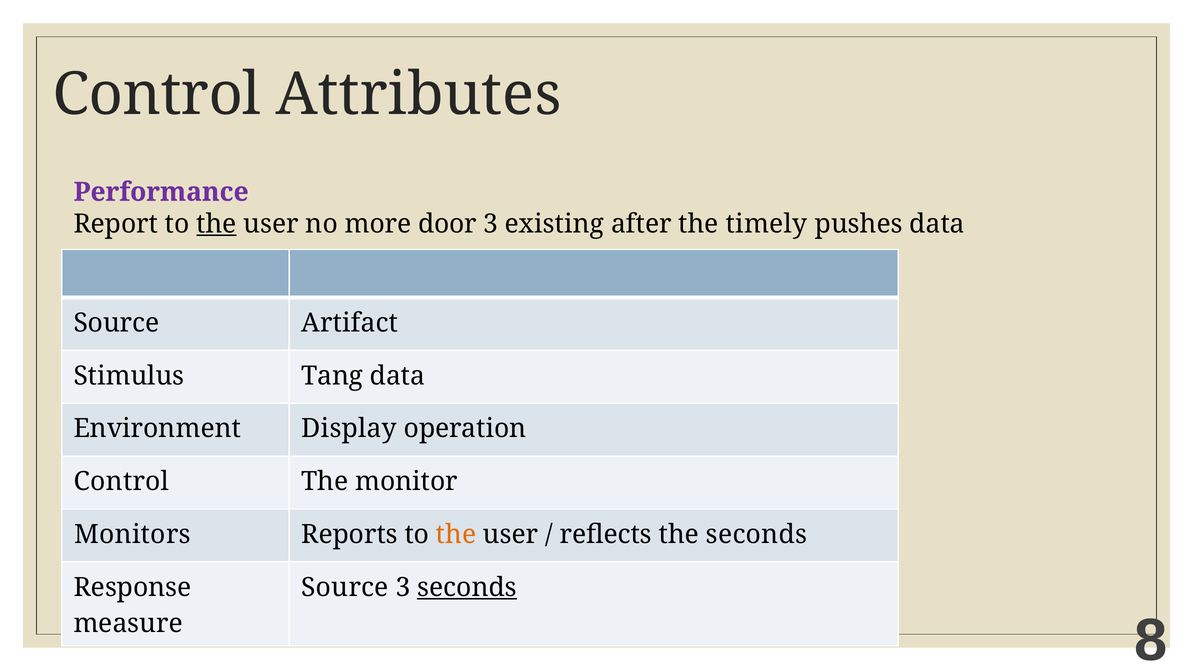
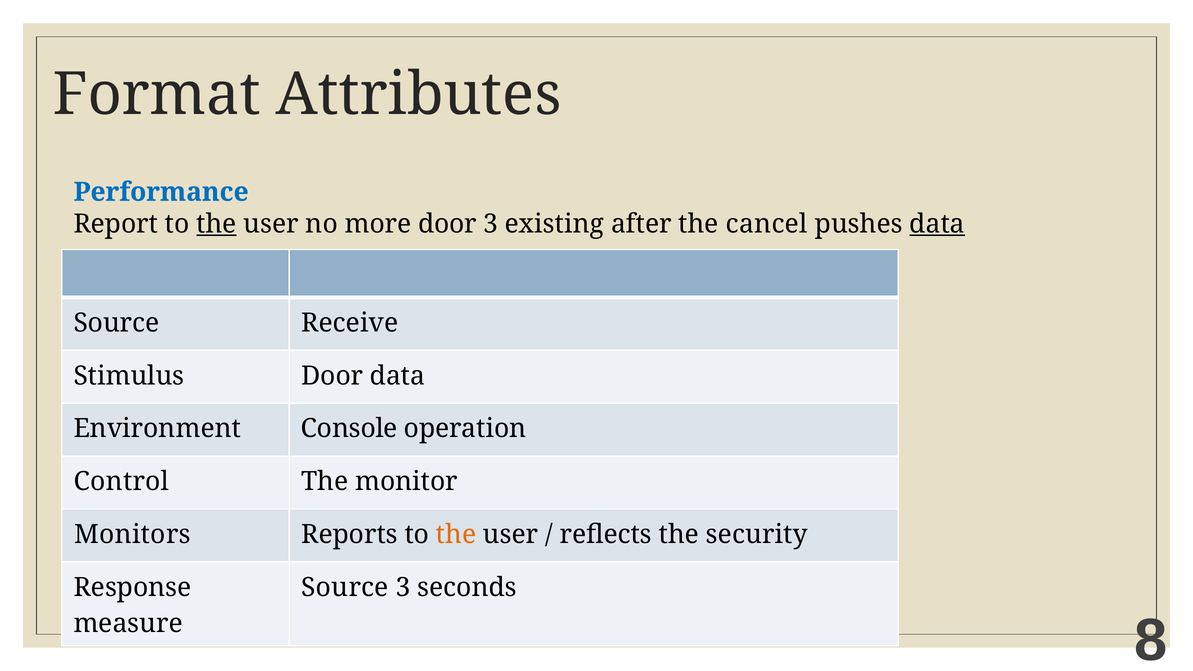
Control at (157, 95): Control -> Format
Performance colour: purple -> blue
timely: timely -> cancel
data at (937, 224) underline: none -> present
Artifact: Artifact -> Receive
Stimulus Tang: Tang -> Door
Display: Display -> Console
the seconds: seconds -> security
seconds at (467, 587) underline: present -> none
